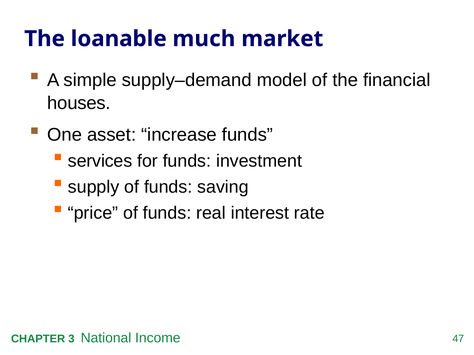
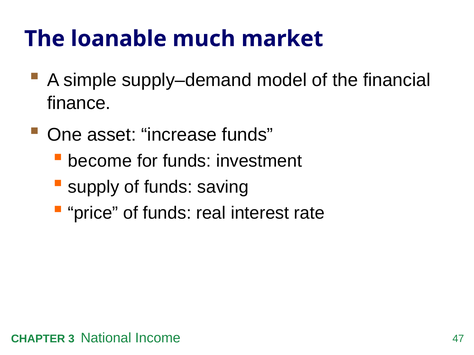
houses: houses -> finance
services: services -> become
